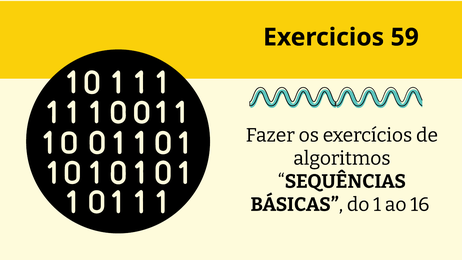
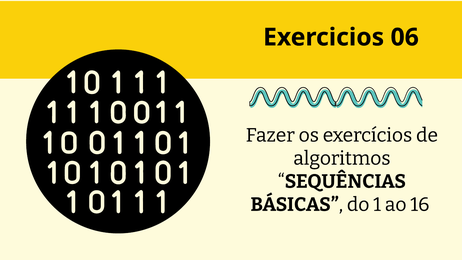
59: 59 -> 06
